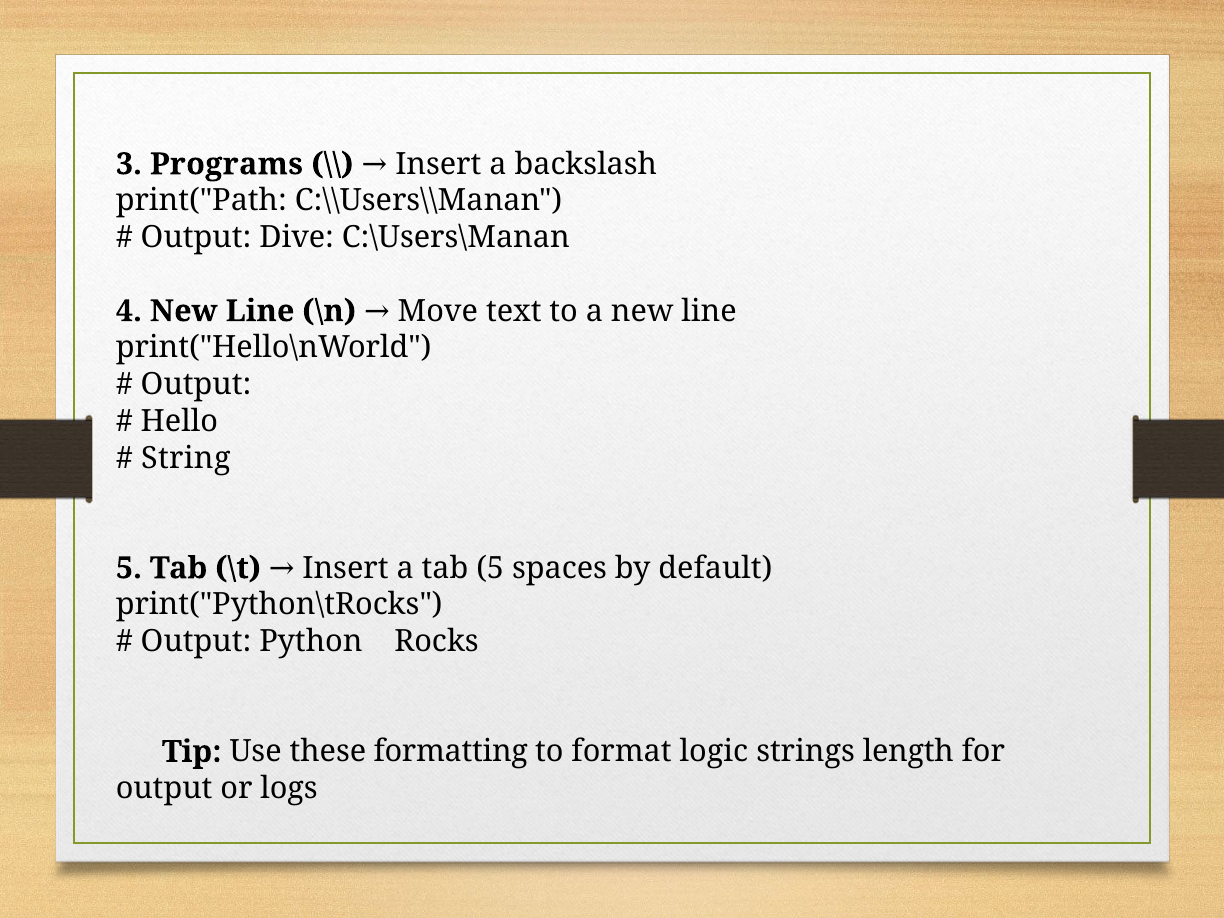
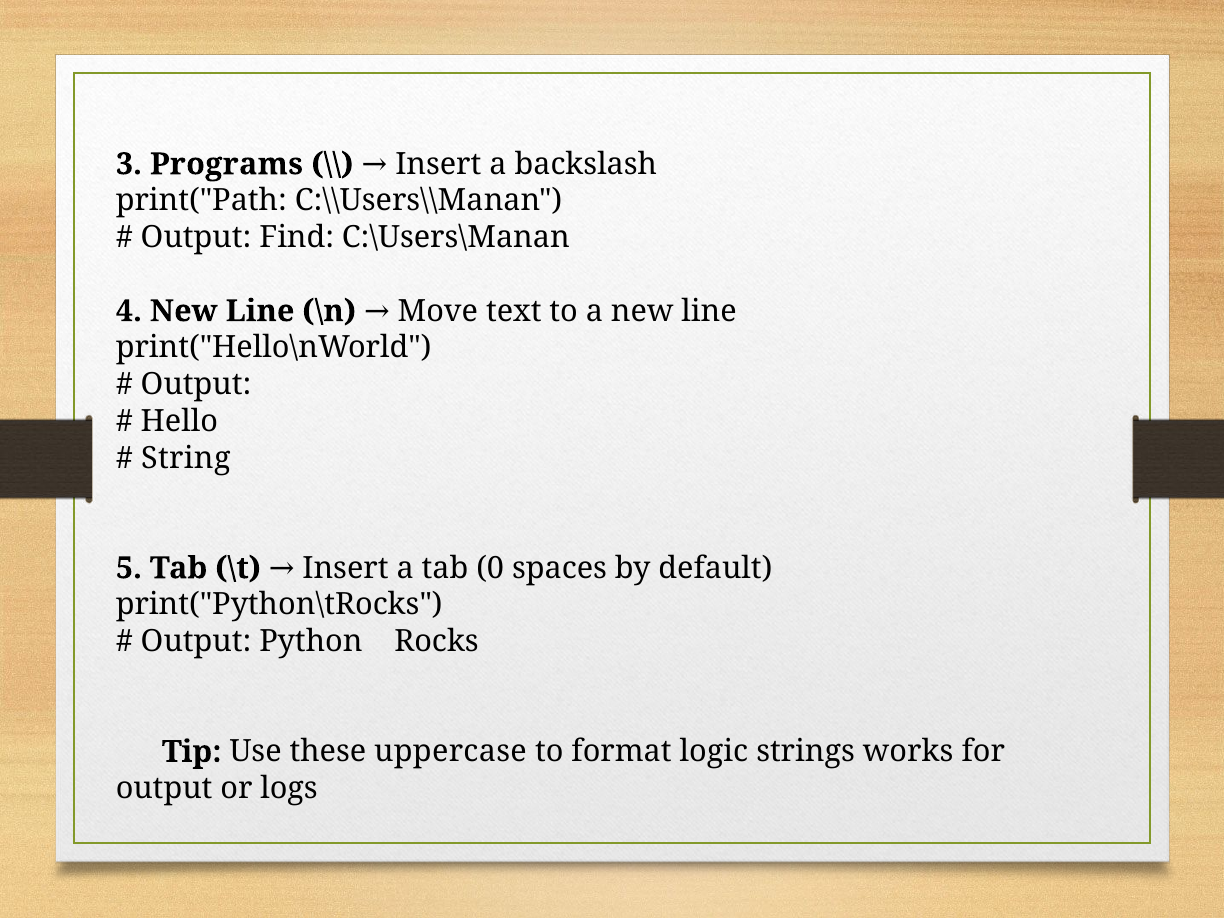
Dive: Dive -> Find
tab 5: 5 -> 0
formatting: formatting -> uppercase
length: length -> works
